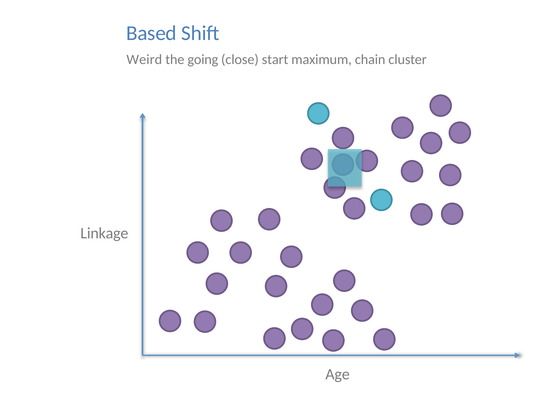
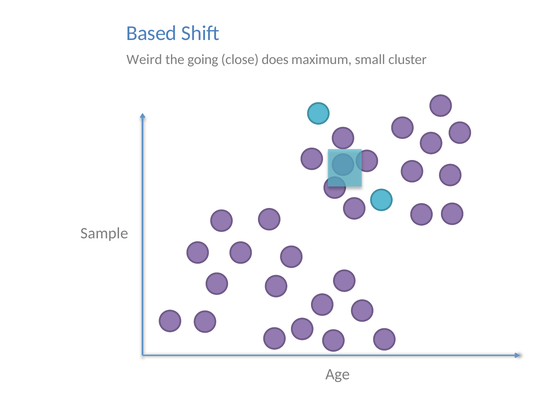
start: start -> does
chain: chain -> small
Linkage: Linkage -> Sample
